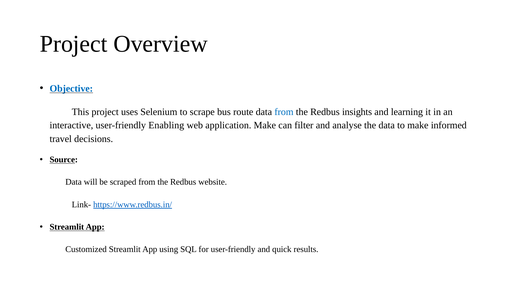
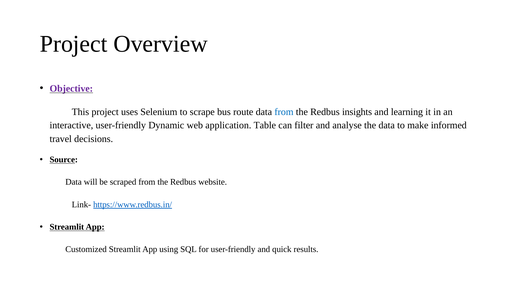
Objective colour: blue -> purple
Enabling: Enabling -> Dynamic
application Make: Make -> Table
